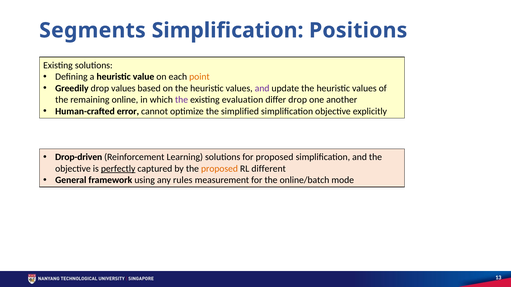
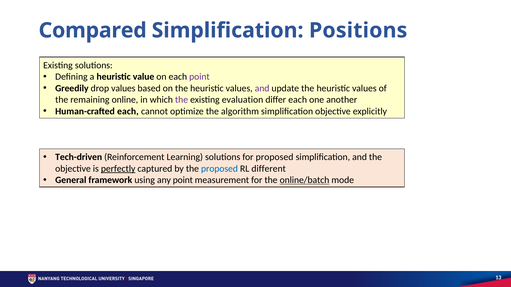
Segments: Segments -> Compared
point at (199, 77) colour: orange -> purple
differ drop: drop -> each
Human-crafted error: error -> each
simplified: simplified -> algorithm
Drop-driven: Drop-driven -> Tech-driven
proposed at (219, 169) colour: orange -> blue
any rules: rules -> point
online/batch underline: none -> present
